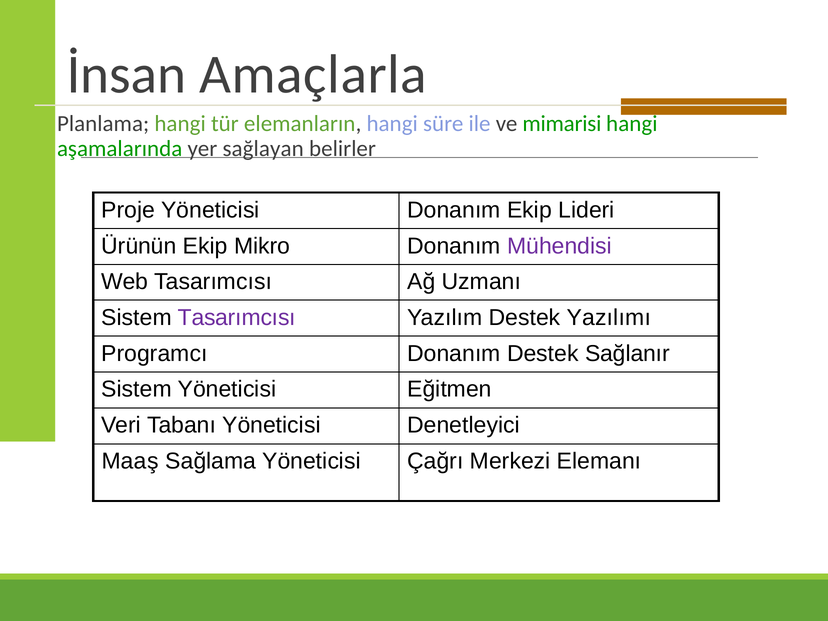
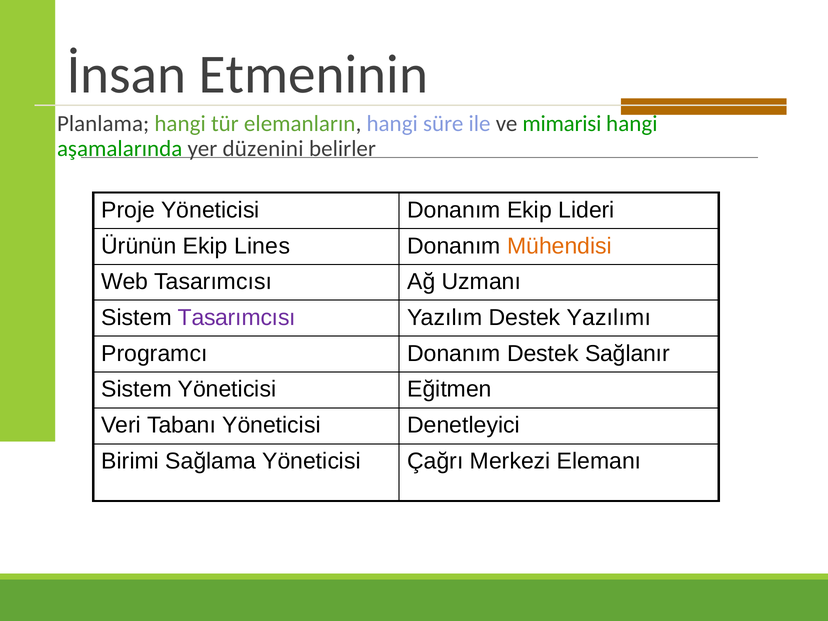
Amaçlarla: Amaçlarla -> Etmeninin
sağlayan: sağlayan -> düzenini
Mikro: Mikro -> Lines
Mühendisi colour: purple -> orange
Maaş: Maaş -> Birimi
